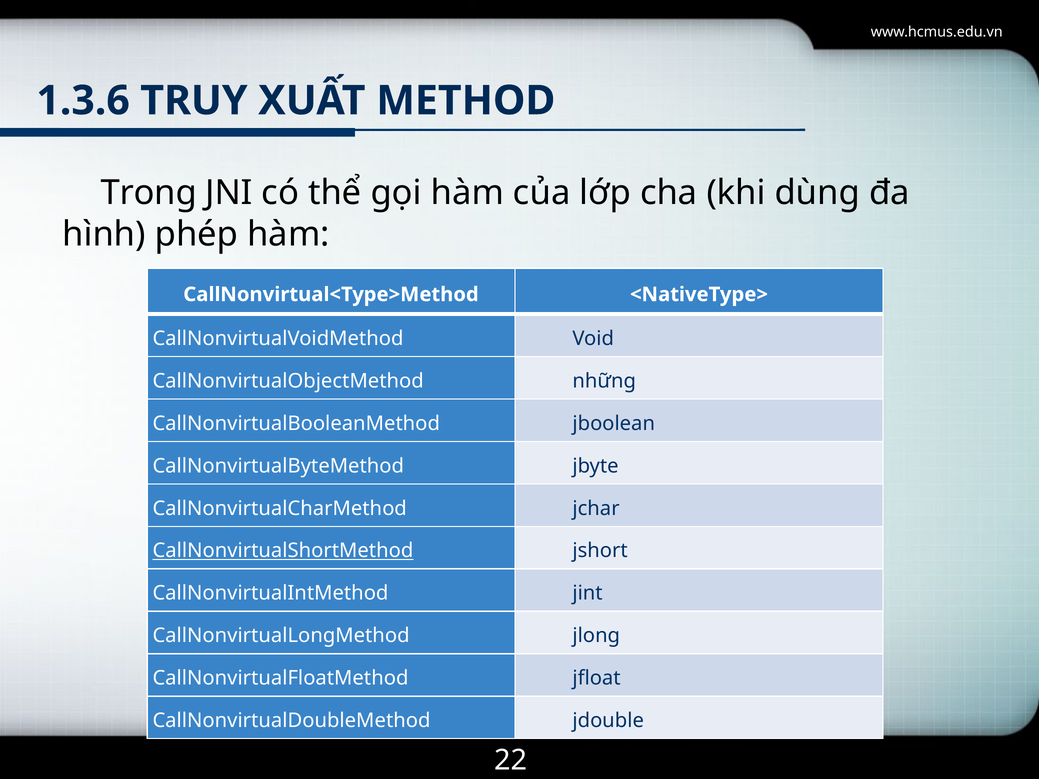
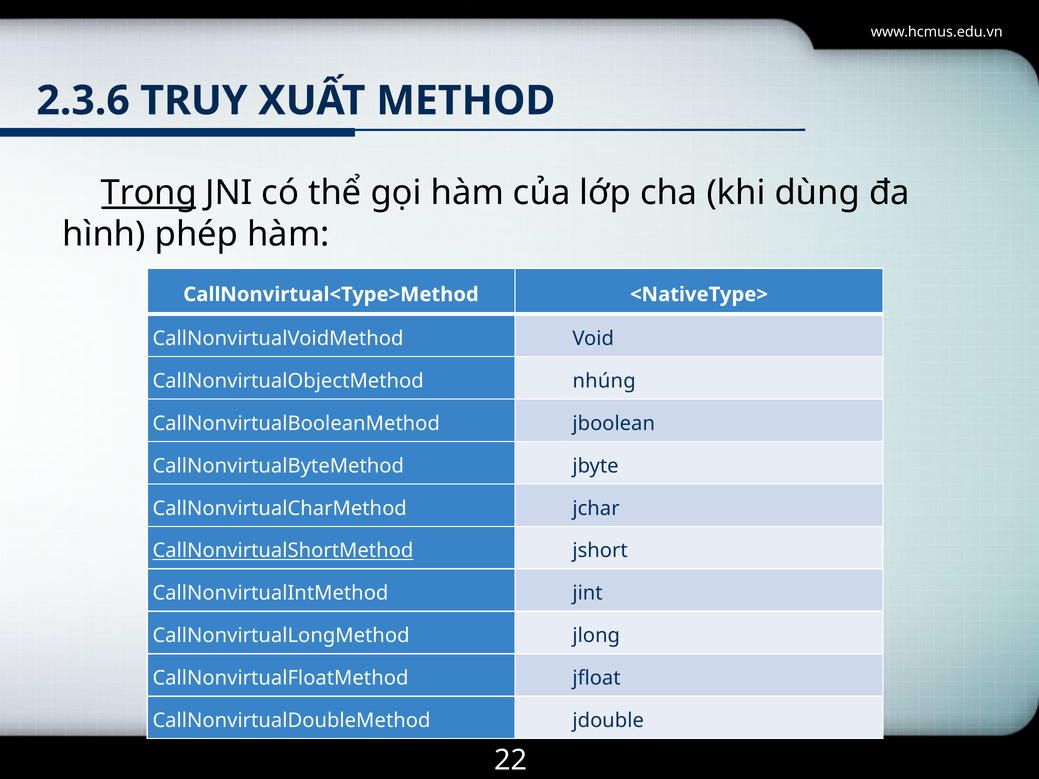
1.3.6: 1.3.6 -> 2.3.6
Trong underline: none -> present
những: những -> nhúng
